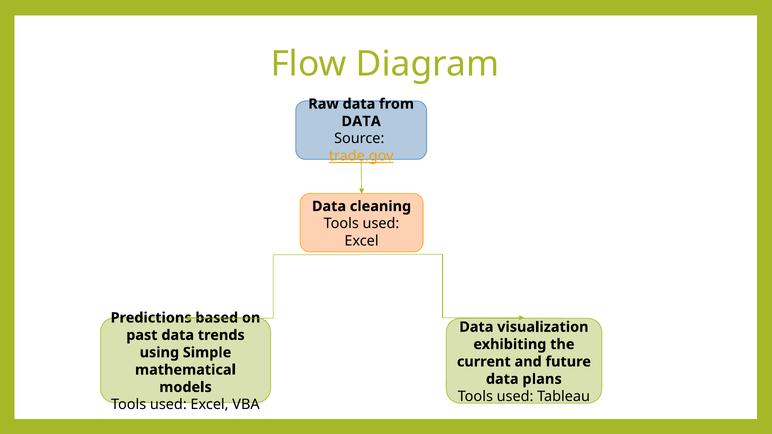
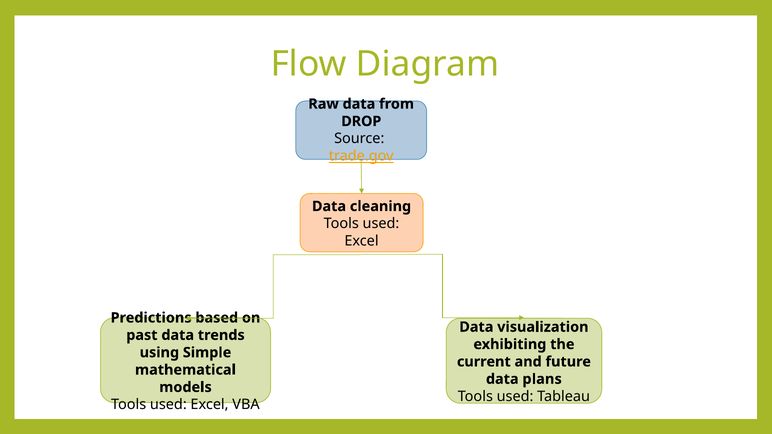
DATA at (361, 121): DATA -> DROP
